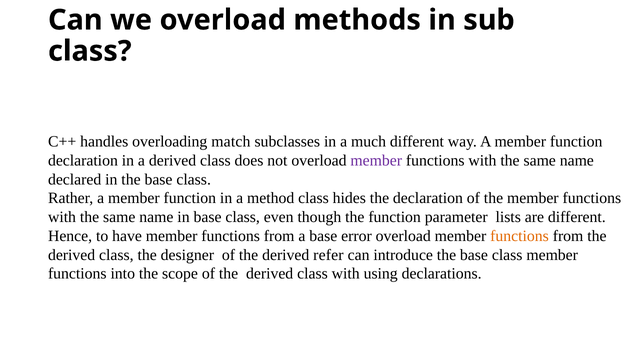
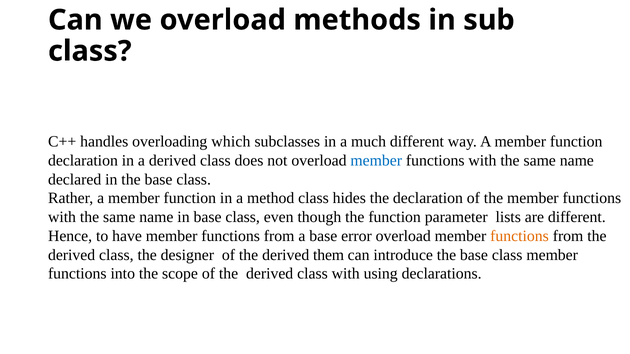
match: match -> which
member at (376, 161) colour: purple -> blue
refer: refer -> them
